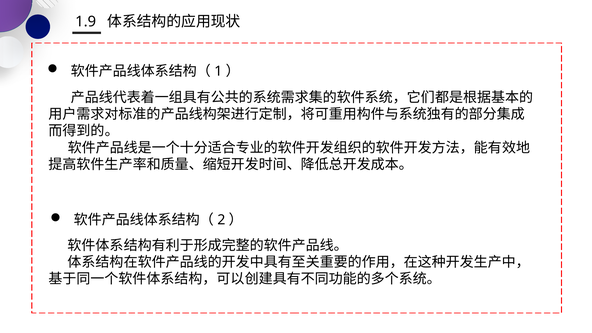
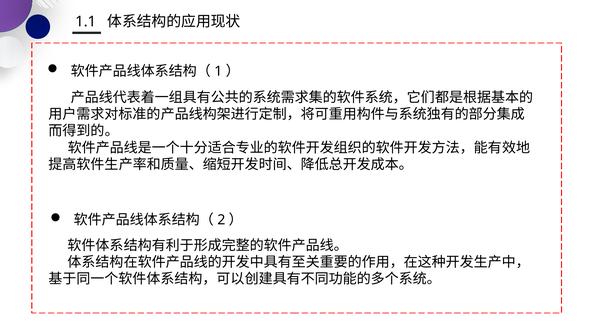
1.9: 1.9 -> 1.1
